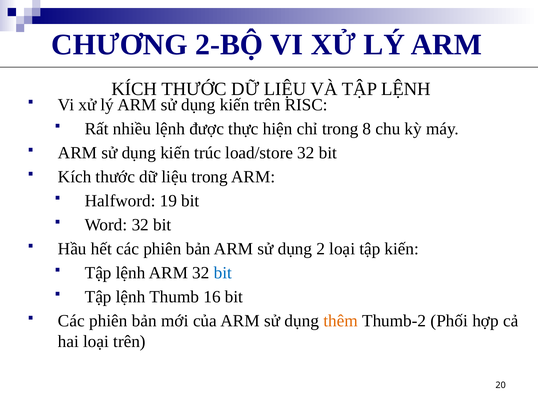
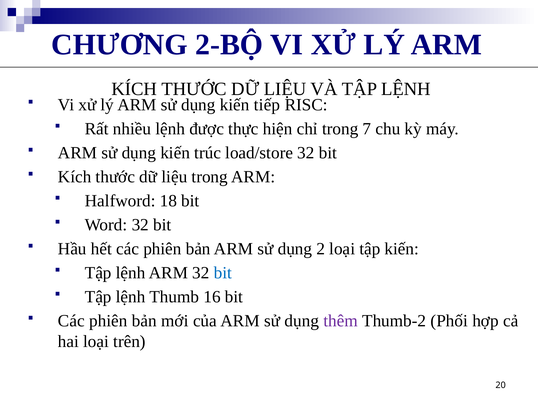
kiến trên: trên -> tiếp
8: 8 -> 7
19: 19 -> 18
thêm colour: orange -> purple
